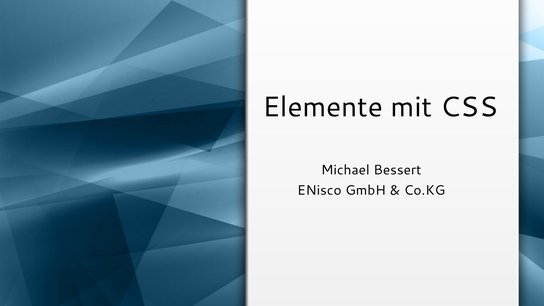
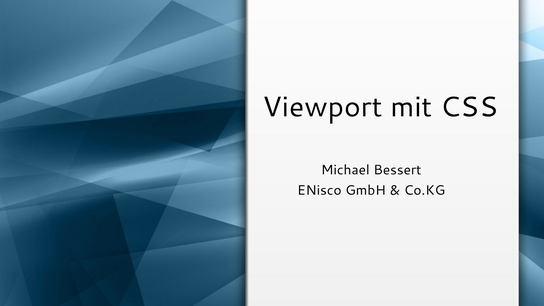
Elemente: Elemente -> Viewport
